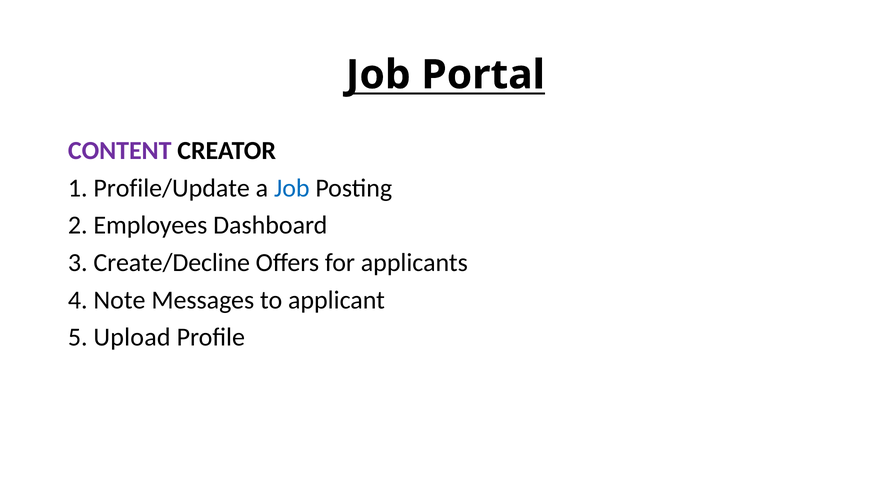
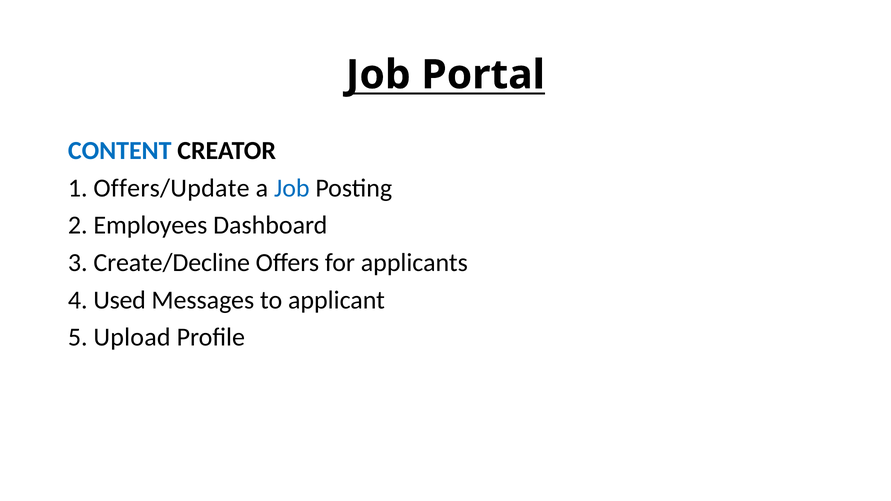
CONTENT colour: purple -> blue
Profile/Update: Profile/Update -> Offers/Update
Note: Note -> Used
